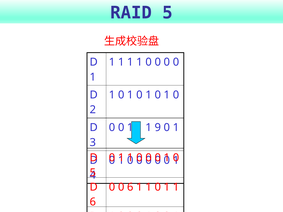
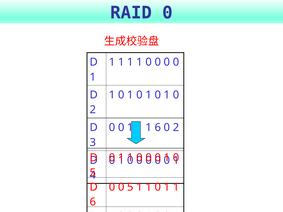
RAID 5: 5 -> 0
1 9: 9 -> 6
1 at (176, 128): 1 -> 2
0 6: 6 -> 5
